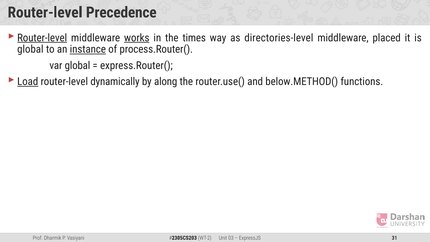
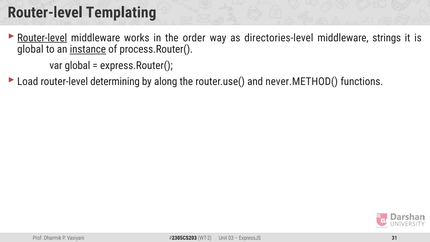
Precedence: Precedence -> Templating
works underline: present -> none
times: times -> order
placed: placed -> strings
Load underline: present -> none
dynamically: dynamically -> determining
below.METHOD(: below.METHOD( -> never.METHOD(
